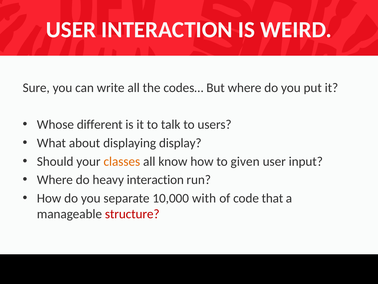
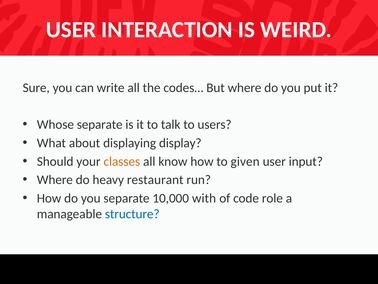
Whose different: different -> separate
heavy interaction: interaction -> restaurant
that: that -> role
structure colour: red -> blue
